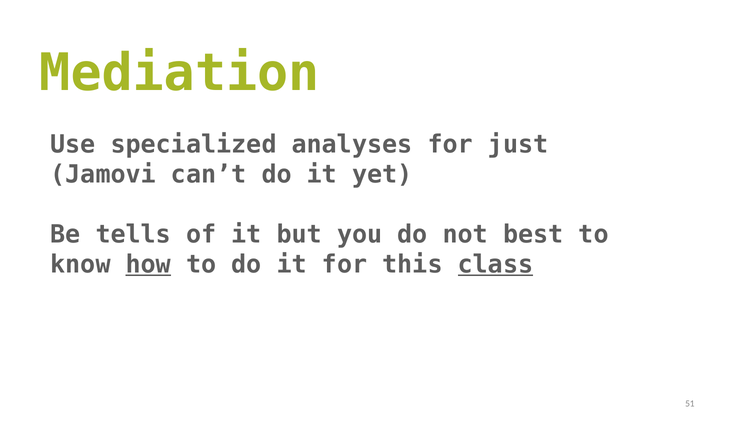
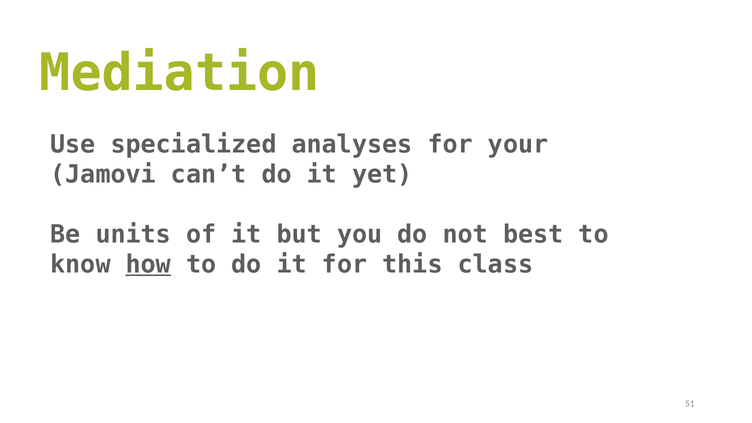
just: just -> your
tells: tells -> units
class underline: present -> none
